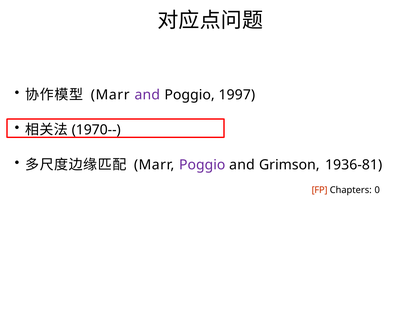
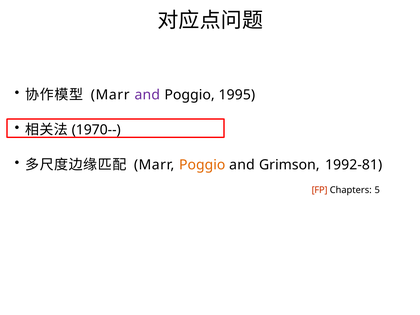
1997: 1997 -> 1995
Poggio at (202, 165) colour: purple -> orange
1936-81: 1936-81 -> 1992-81
0: 0 -> 5
